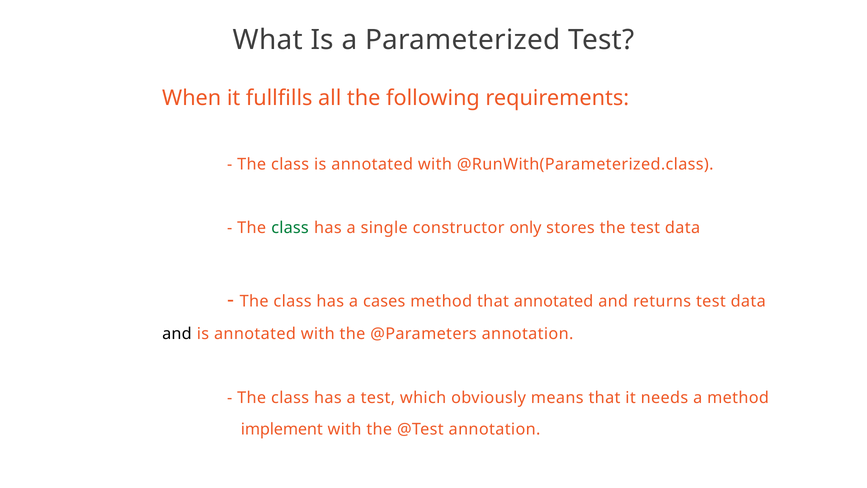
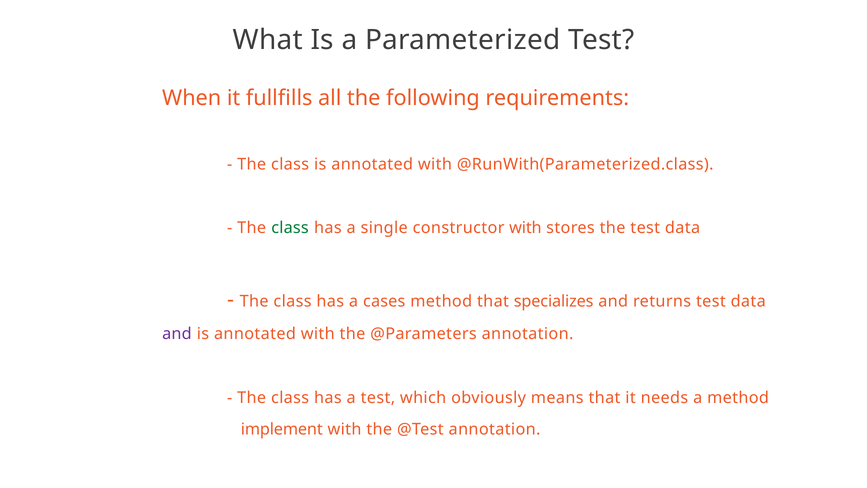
constructor only: only -> with
that annotated: annotated -> specializes
and at (177, 334) colour: black -> purple
